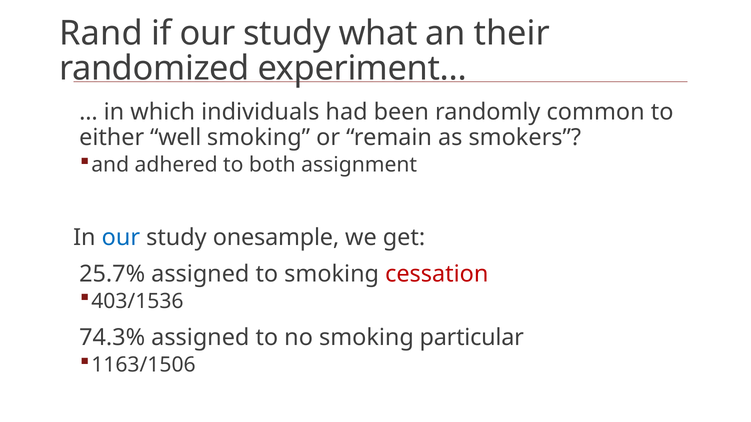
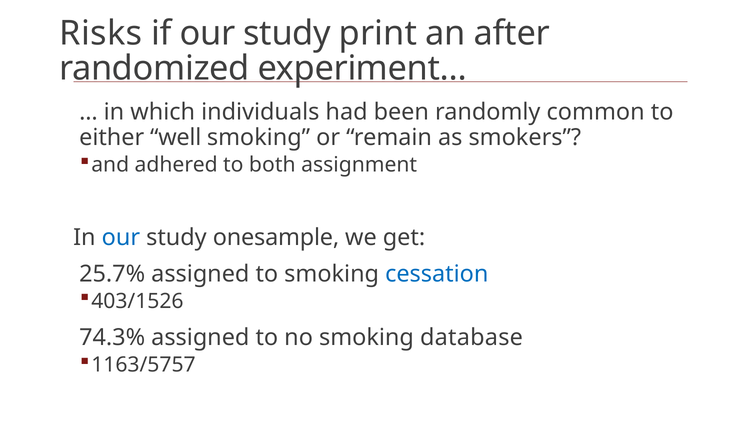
Rand: Rand -> Risks
what: what -> print
their: their -> after
cessation colour: red -> blue
403/1536: 403/1536 -> 403/1526
particular: particular -> database
1163/1506: 1163/1506 -> 1163/5757
